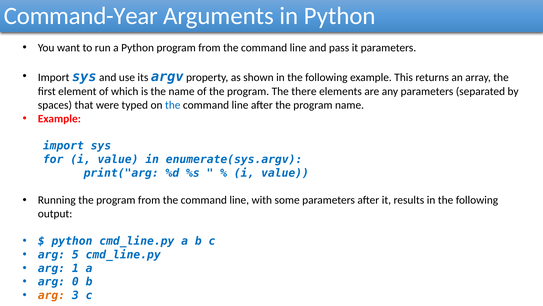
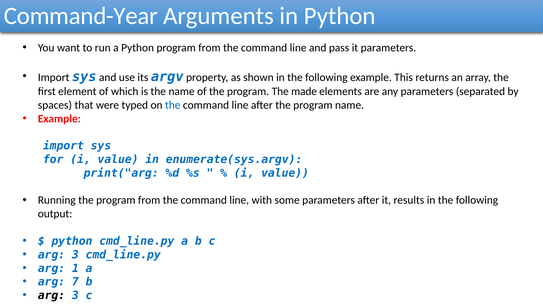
there: there -> made
5 at (75, 254): 5 -> 3
0: 0 -> 7
arg at (51, 295) colour: orange -> black
